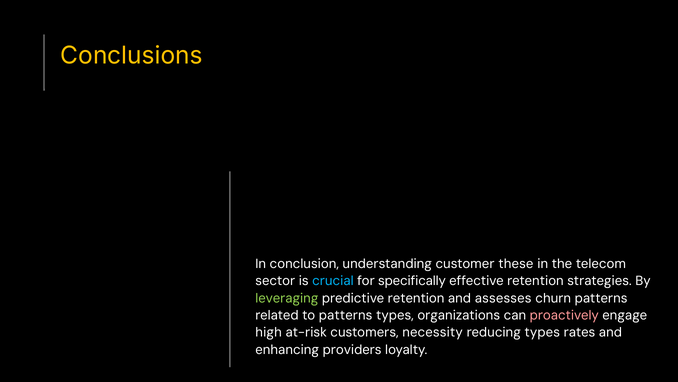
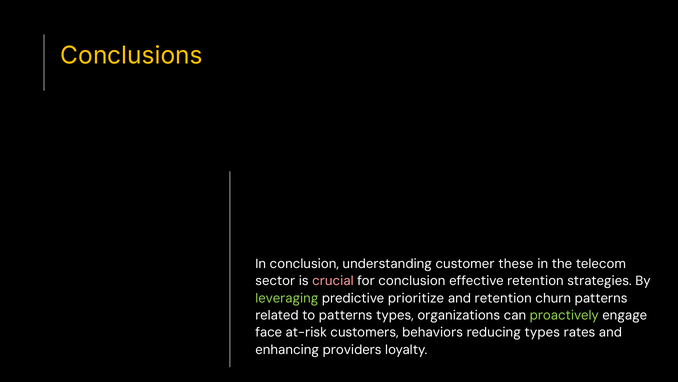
crucial colour: light blue -> pink
for specifically: specifically -> conclusion
predictive retention: retention -> prioritize
and assesses: assesses -> retention
proactively colour: pink -> light green
high: high -> face
necessity: necessity -> behaviors
